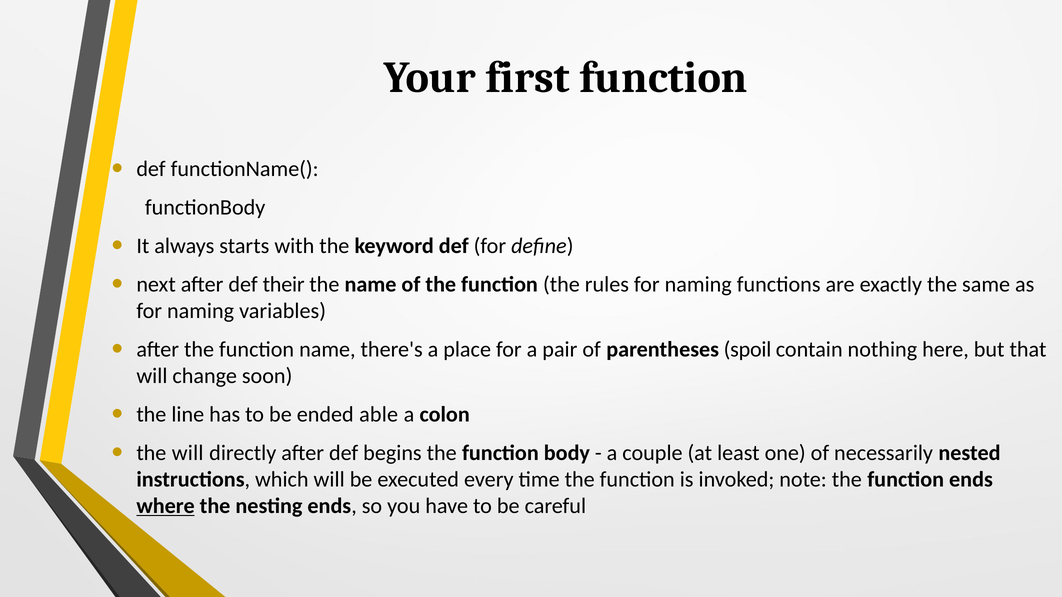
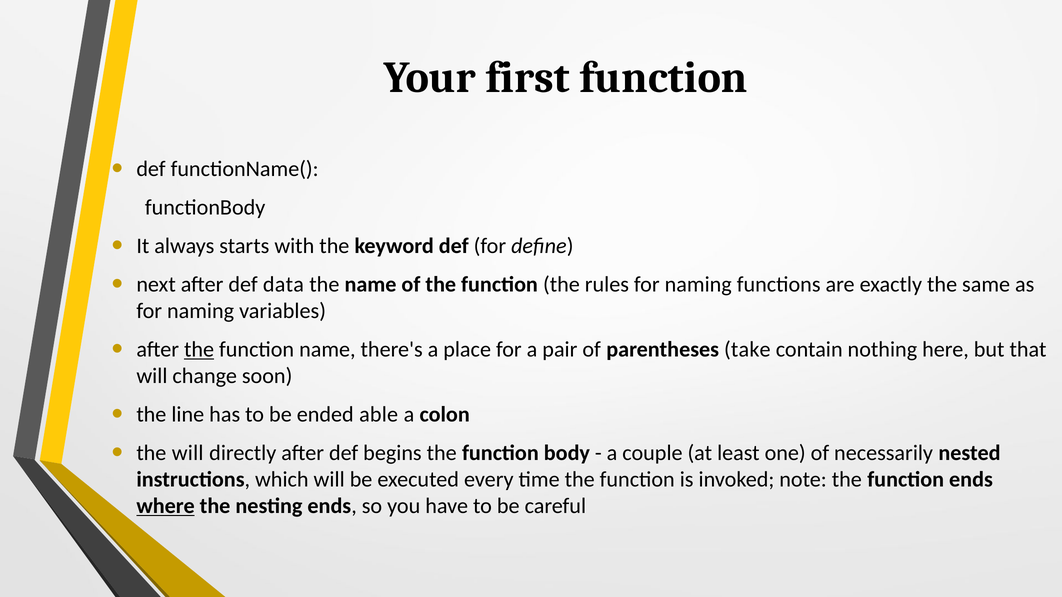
their: their -> data
the at (199, 350) underline: none -> present
spoil: spoil -> take
